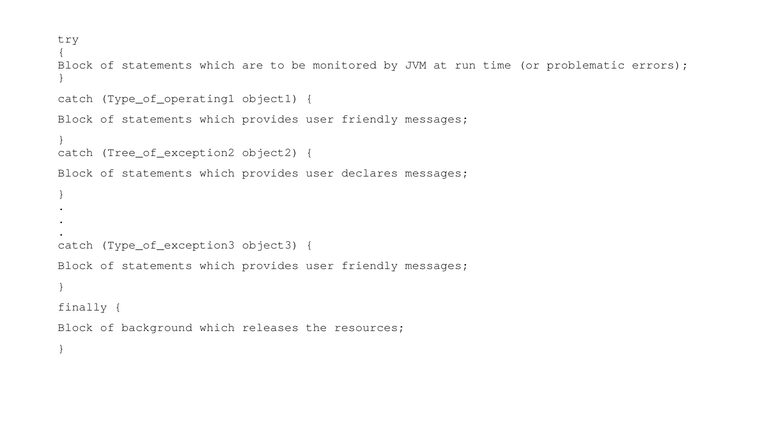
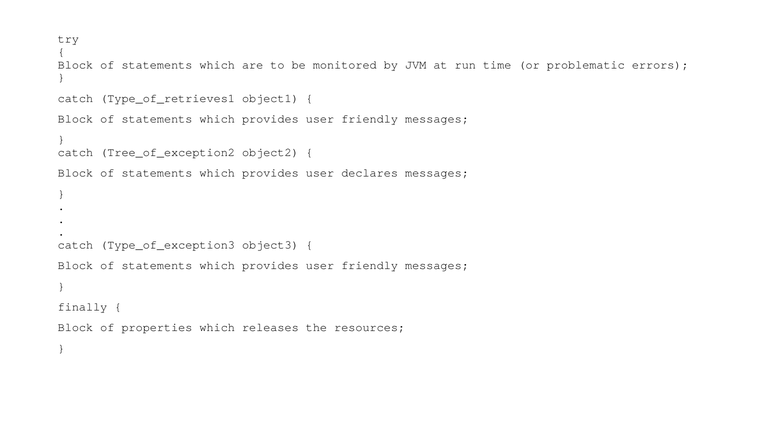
Type_of_operating1: Type_of_operating1 -> Type_of_retrieves1
background: background -> properties
